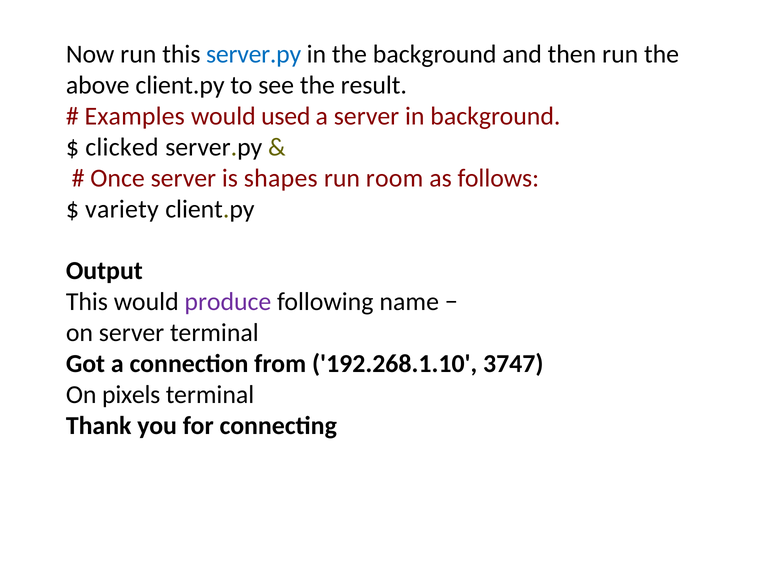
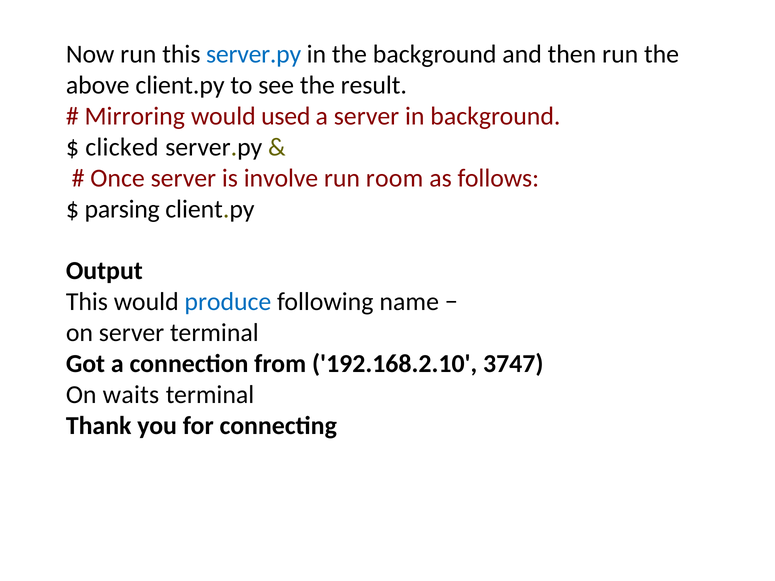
Examples: Examples -> Mirroring
shapes: shapes -> involve
variety: variety -> parsing
produce colour: purple -> blue
192.268.1.10: 192.268.1.10 -> 192.168.2.10
pixels: pixels -> waits
